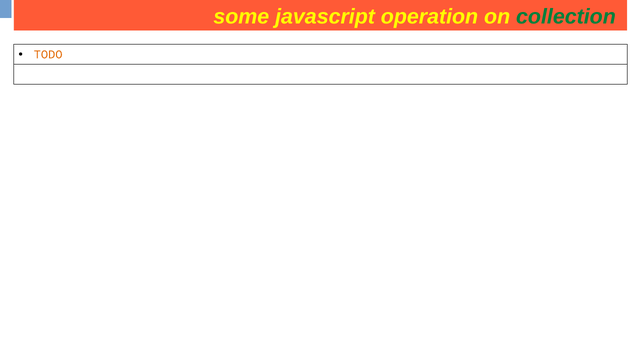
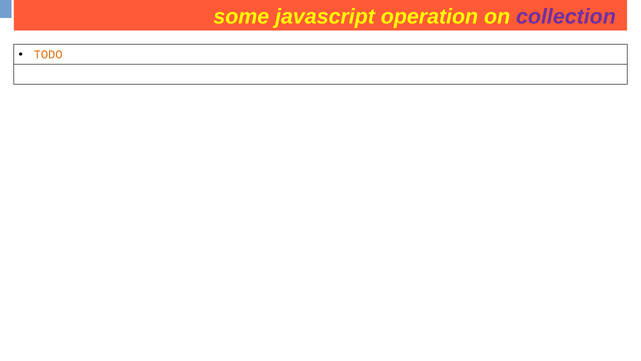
collection at (566, 17) colour: green -> purple
